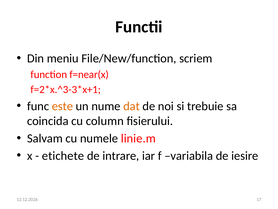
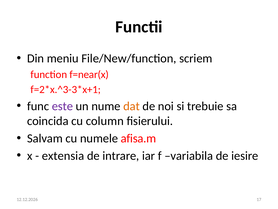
este colour: orange -> purple
linie.m: linie.m -> afisa.m
etichete: etichete -> extensia
